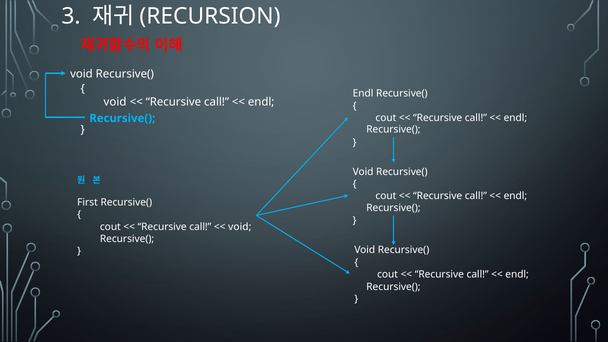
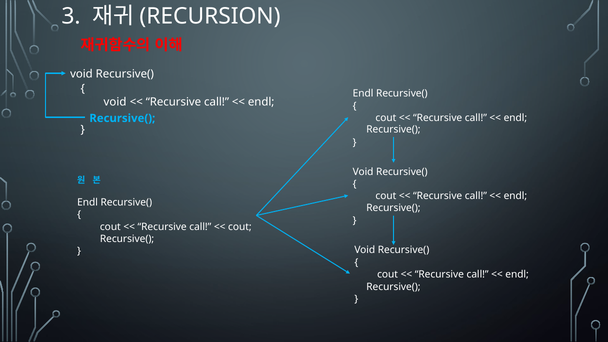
First at (88, 202): First -> Endl
void at (240, 227): void -> cout
